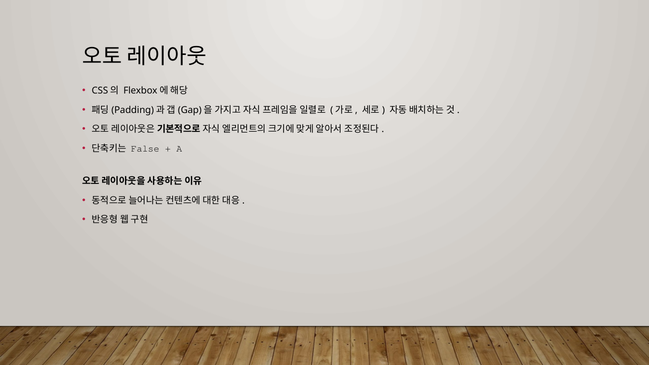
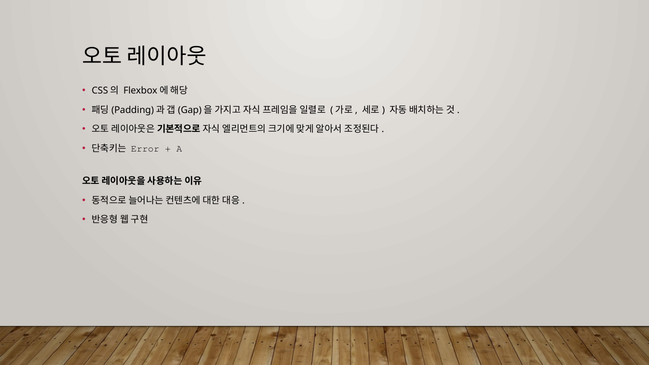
False: False -> Error
